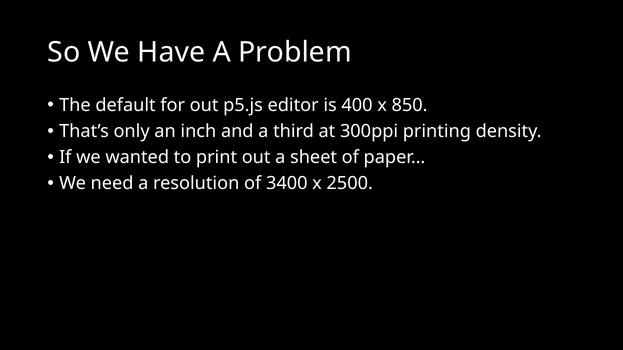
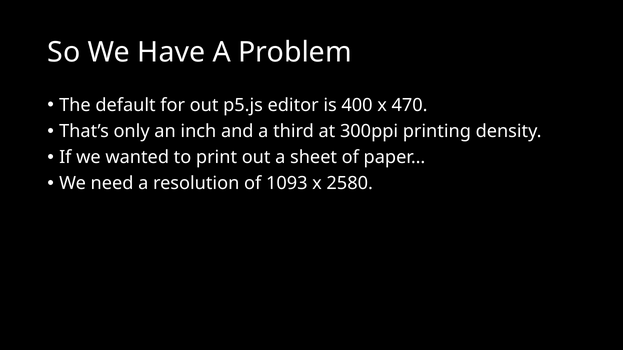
850: 850 -> 470
3400: 3400 -> 1093
2500: 2500 -> 2580
